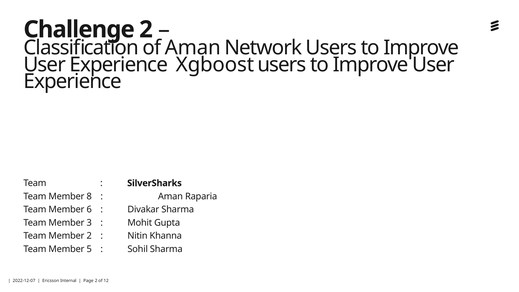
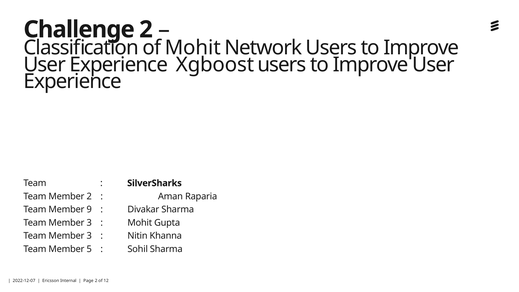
of Aman: Aman -> Mohit
Member 8: 8 -> 2
6: 6 -> 9
2 at (89, 236): 2 -> 3
